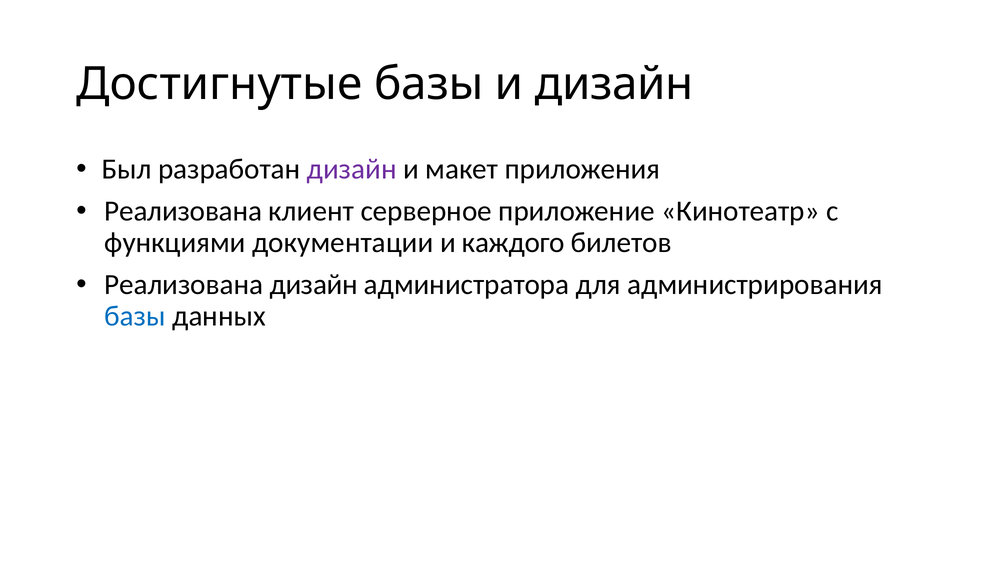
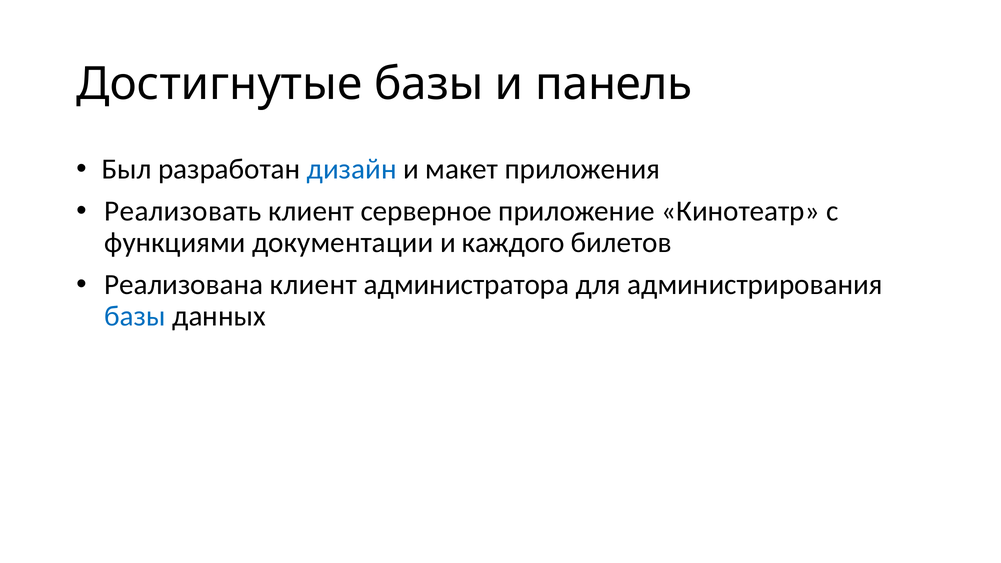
и дизайн: дизайн -> панель
дизайн at (352, 169) colour: purple -> blue
Реализована at (183, 211): Реализована -> Реализовать
Реализована дизайн: дизайн -> клиент
